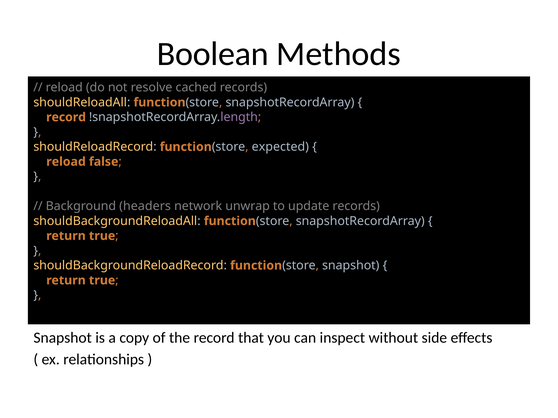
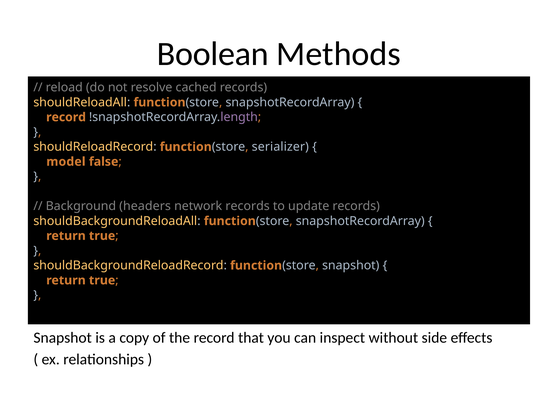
expected: expected -> serializer
reload at (66, 162): reload -> model
network unwrap: unwrap -> records
